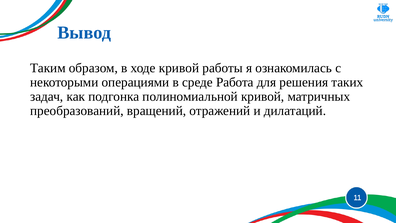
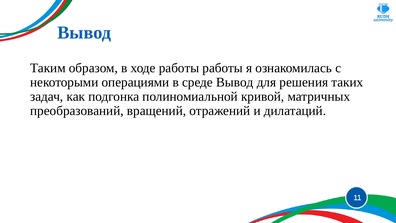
ходе кривой: кривой -> работы
среде Работа: Работа -> Вывод
